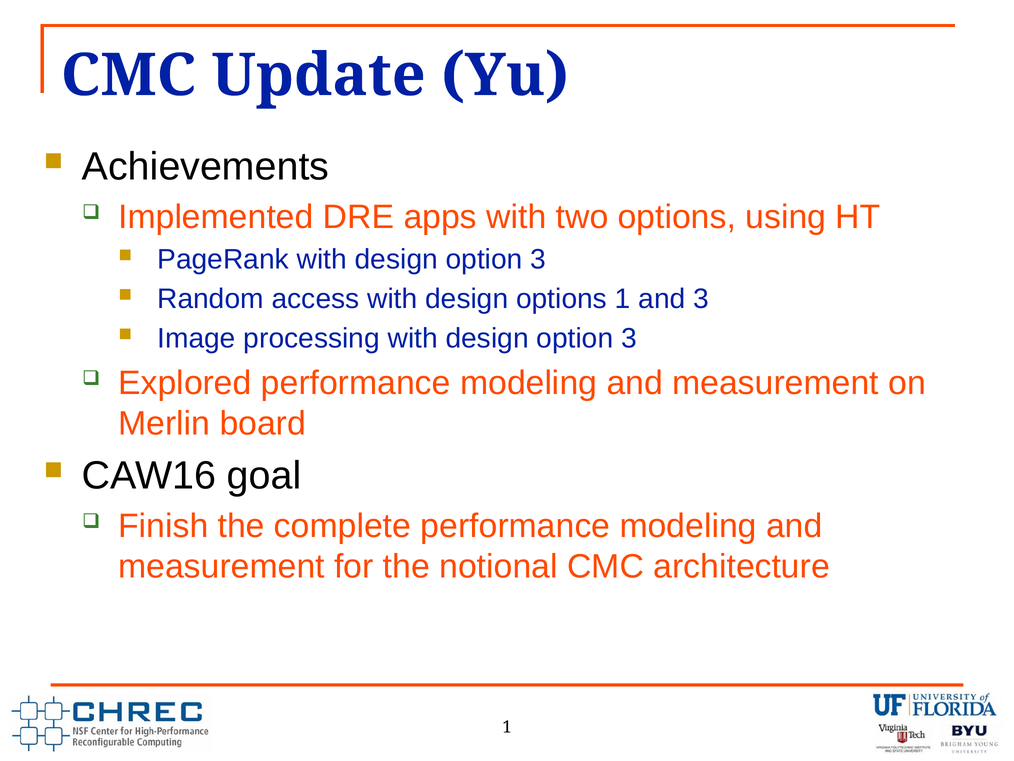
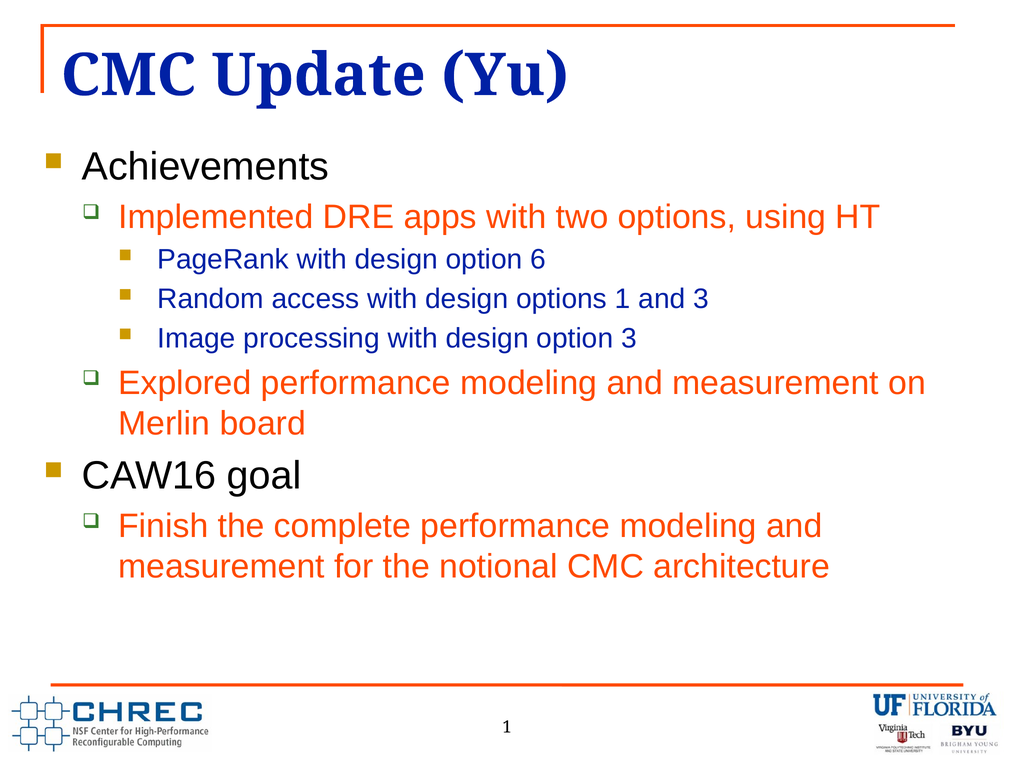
3 at (538, 259): 3 -> 6
